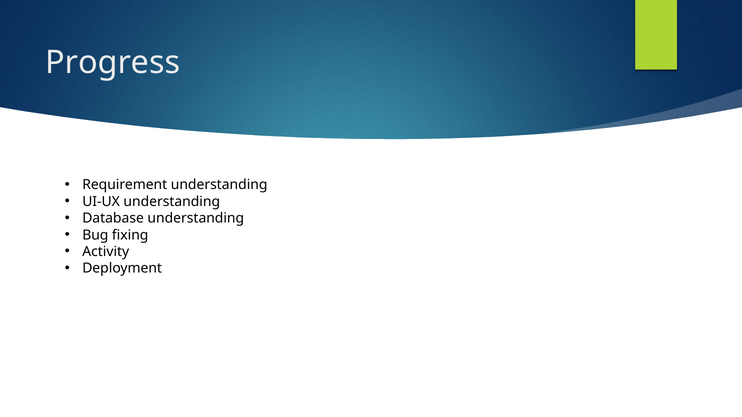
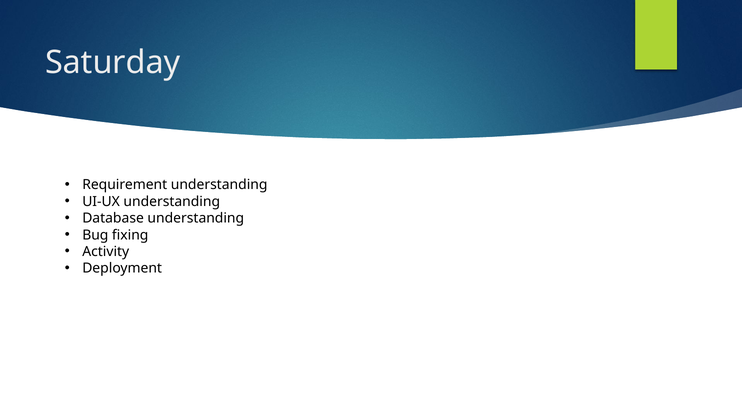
Progress: Progress -> Saturday
